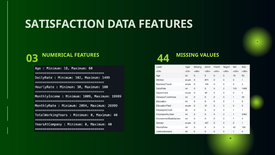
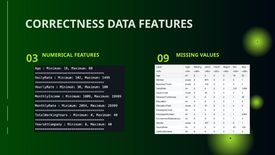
SATISFACTION: SATISFACTION -> CORRECTNESS
44: 44 -> 09
